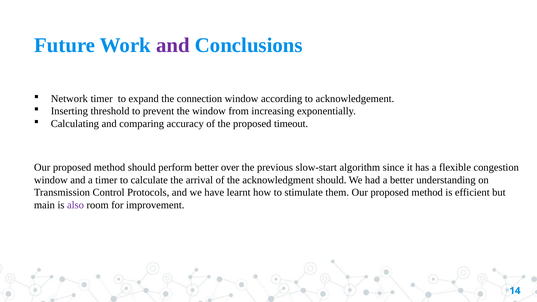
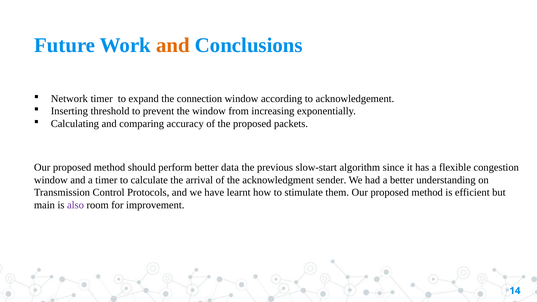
and at (173, 45) colour: purple -> orange
timeout: timeout -> packets
over: over -> data
acknowledgment should: should -> sender
